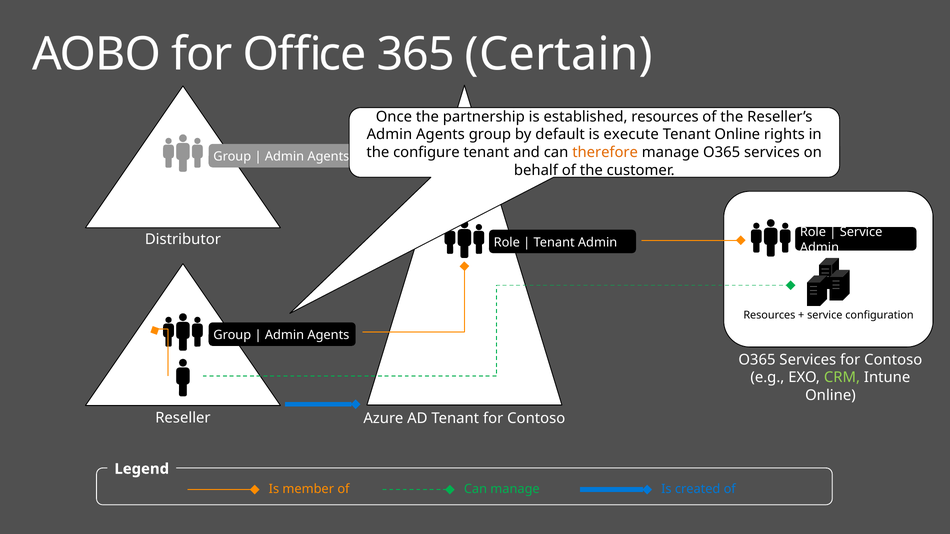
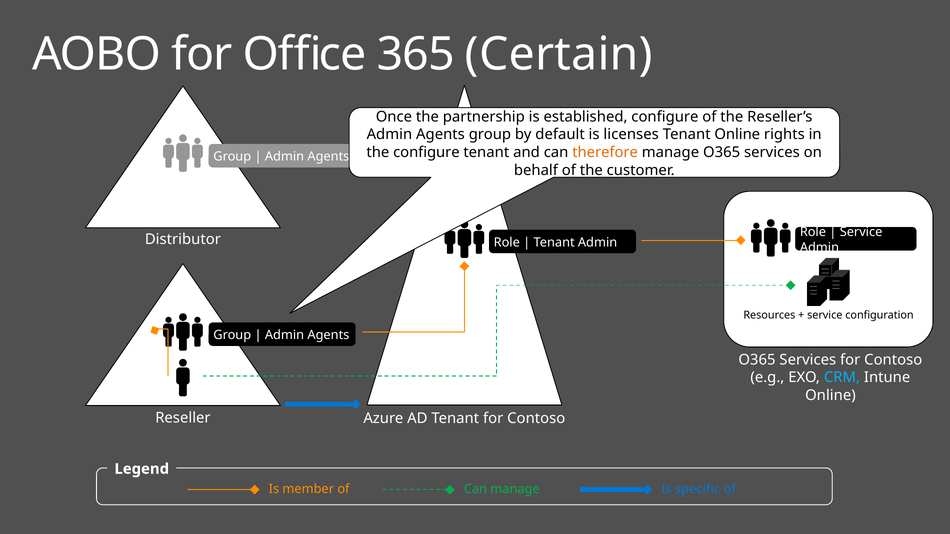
established resources: resources -> configure
execute: execute -> licenses
CRM colour: light green -> light blue
created: created -> specific
